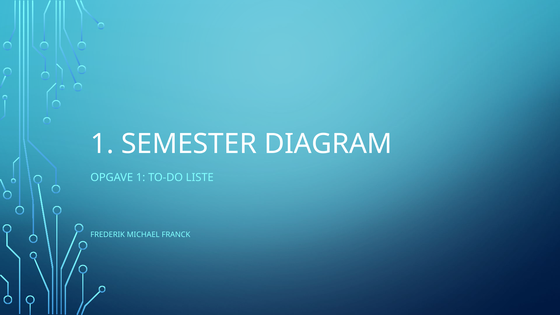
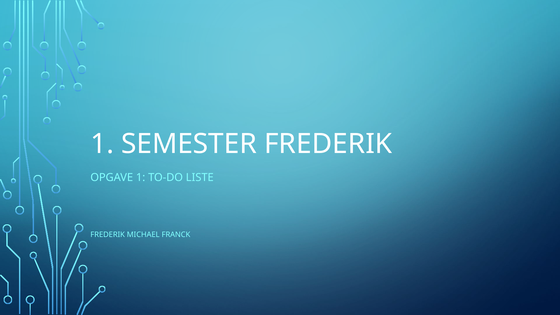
SEMESTER DIAGRAM: DIAGRAM -> FREDERIK
